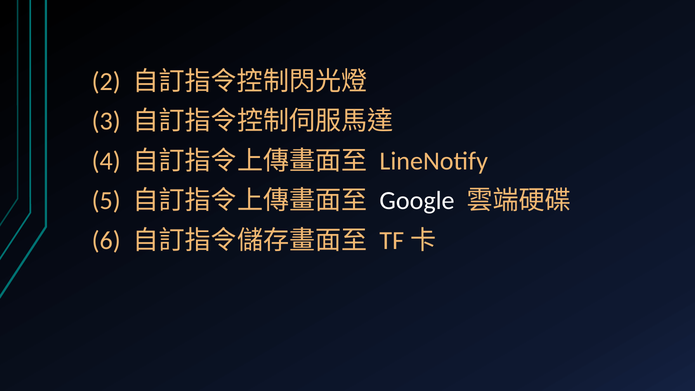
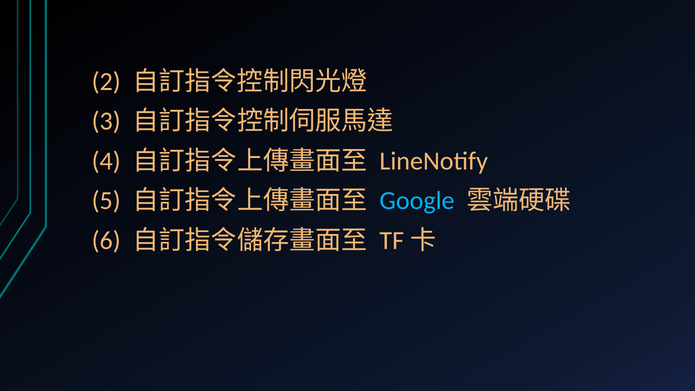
Google colour: white -> light blue
